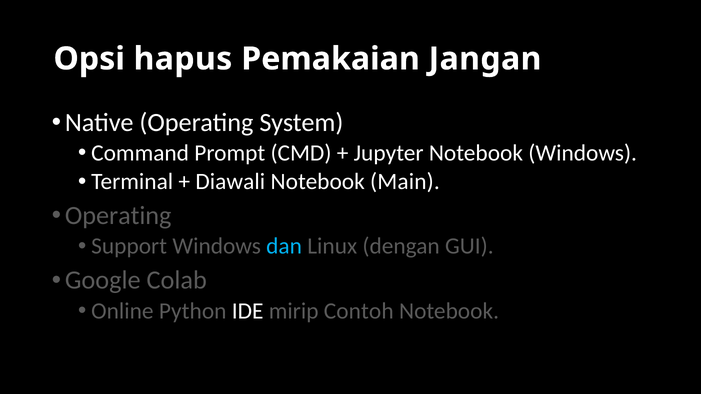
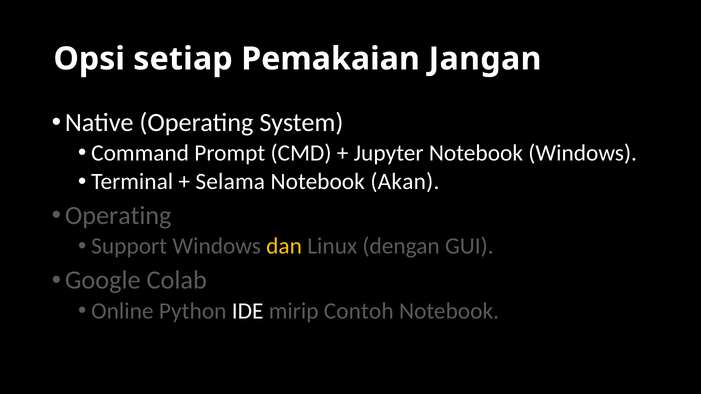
hapus: hapus -> setiap
Diawali: Diawali -> Selama
Main: Main -> Akan
dan colour: light blue -> yellow
